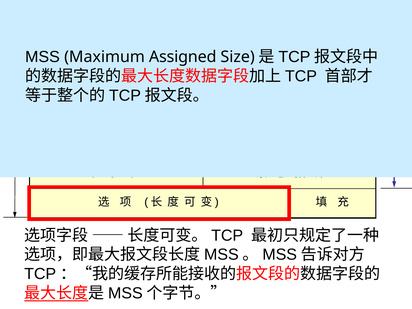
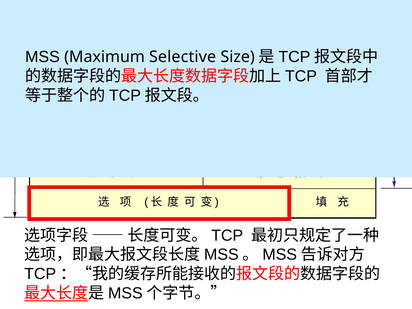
Assigned: Assigned -> Selective
